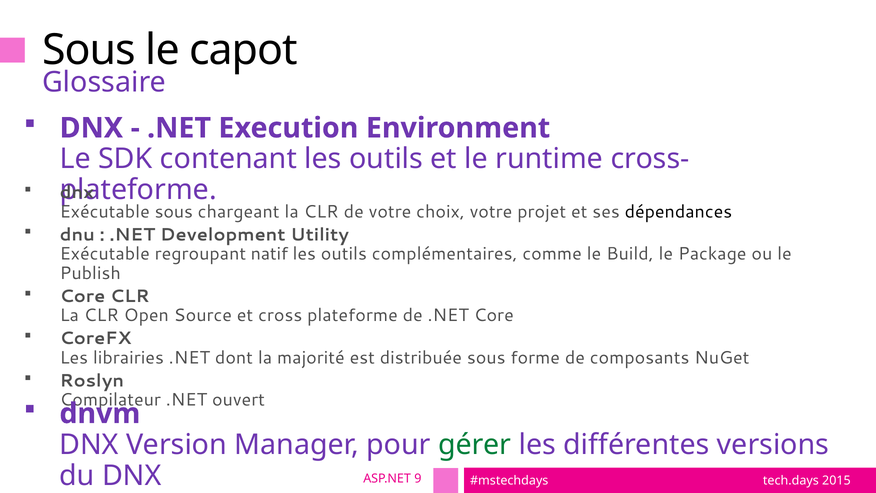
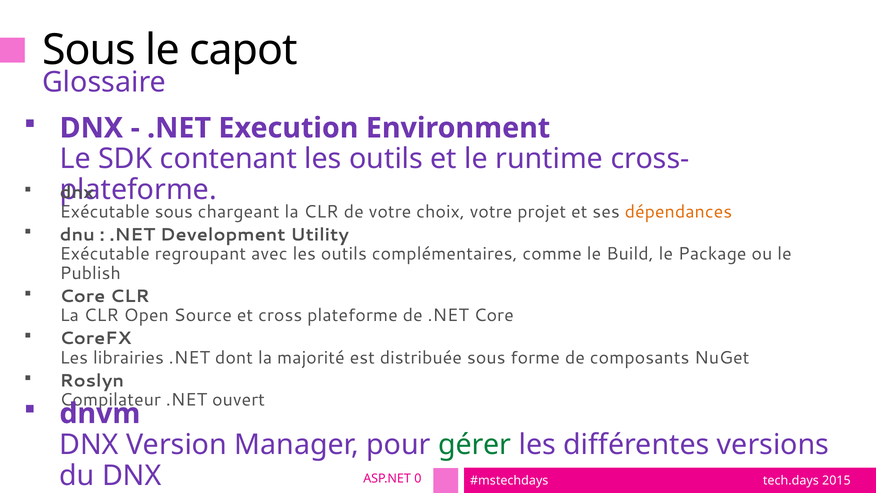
dépendances colour: black -> orange
natif: natif -> avec
9: 9 -> 0
